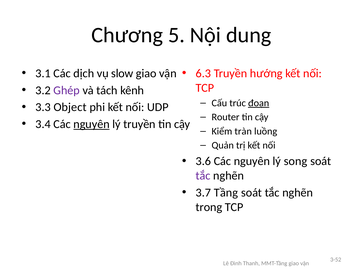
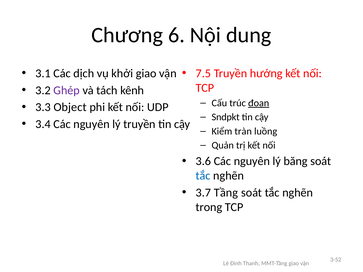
5: 5 -> 6
slow: slow -> khởi
6.3: 6.3 -> 7.5
Router: Router -> Sndpkt
nguyên at (92, 124) underline: present -> none
song: song -> băng
tắc at (203, 176) colour: purple -> blue
